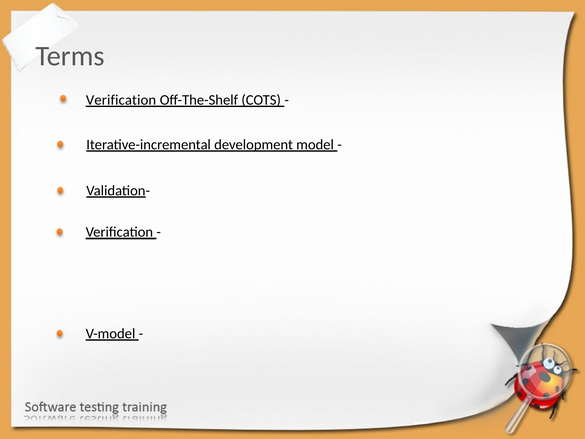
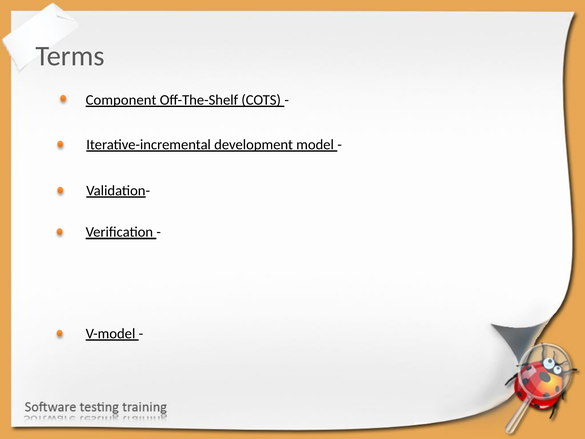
Verification at (121, 100): Verification -> Component
